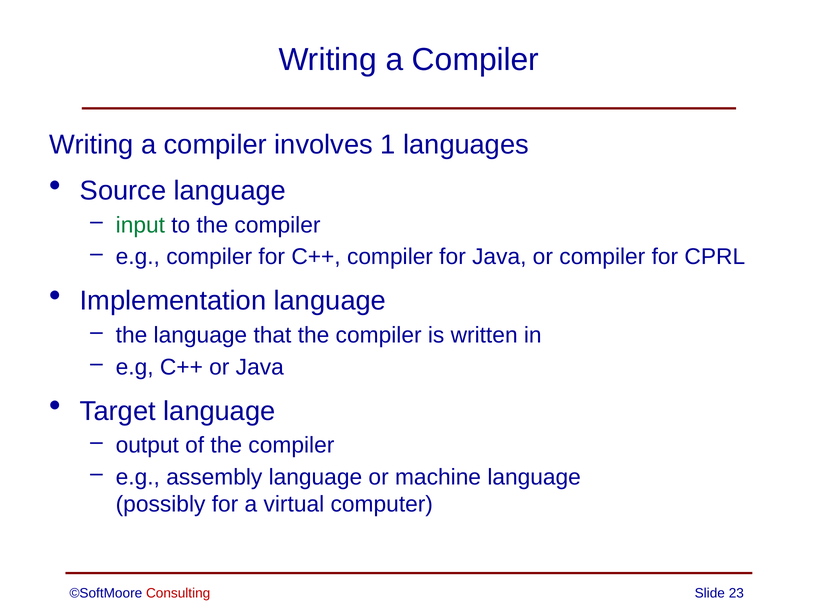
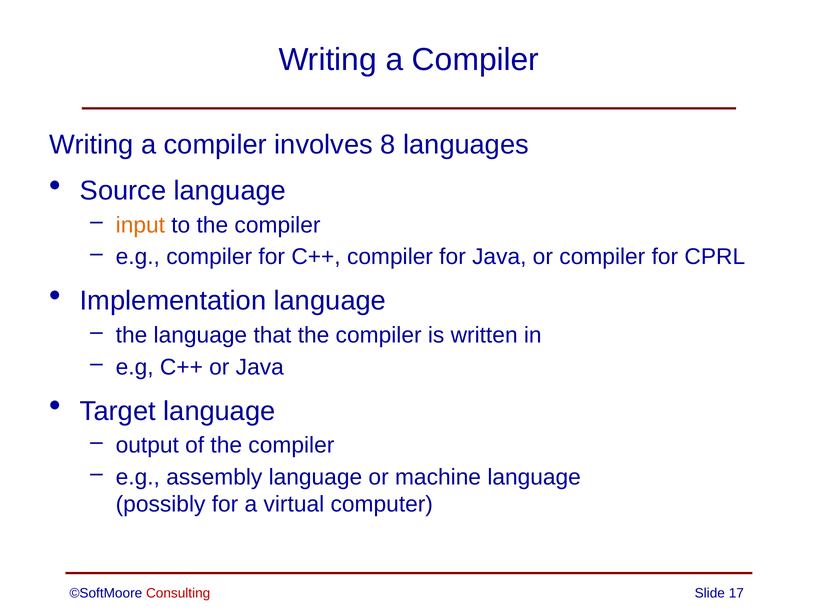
1: 1 -> 8
input colour: green -> orange
23: 23 -> 17
